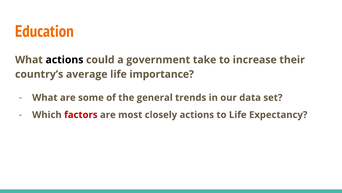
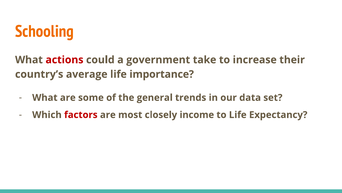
Education: Education -> Schooling
actions at (64, 60) colour: black -> red
closely actions: actions -> income
